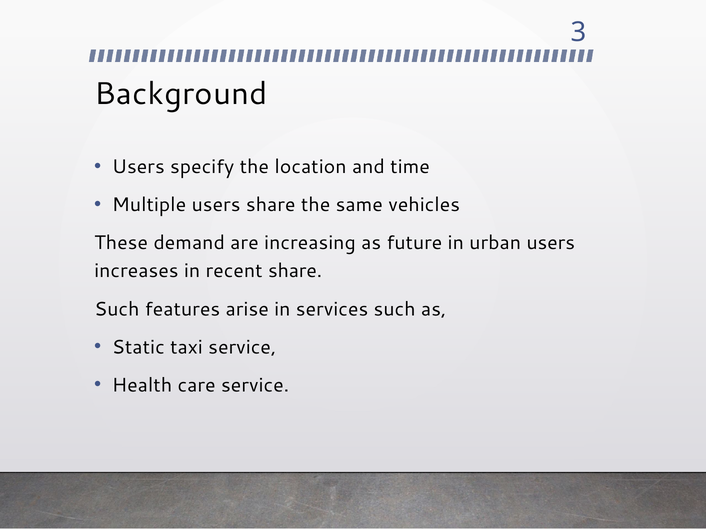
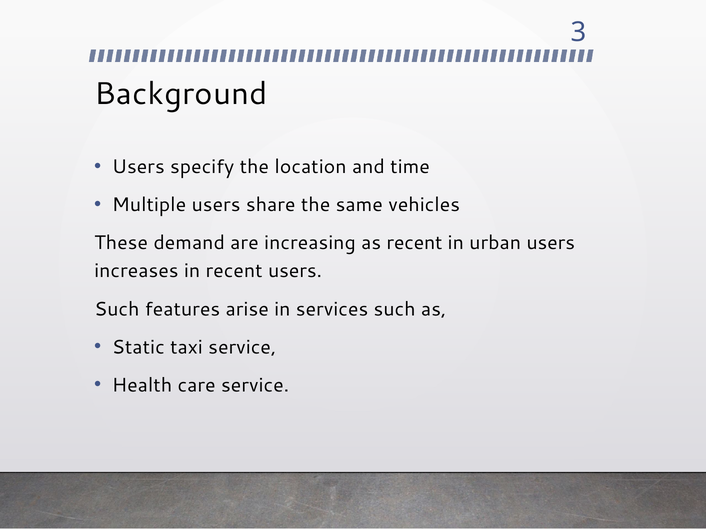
as future: future -> recent
recent share: share -> users
